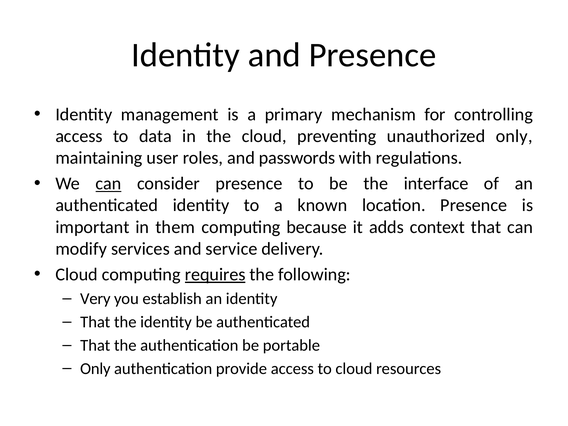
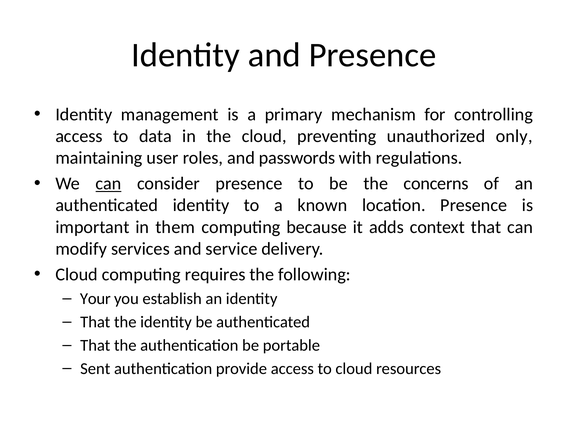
interface: interface -> concerns
requires underline: present -> none
Very: Very -> Your
Only at (95, 369): Only -> Sent
